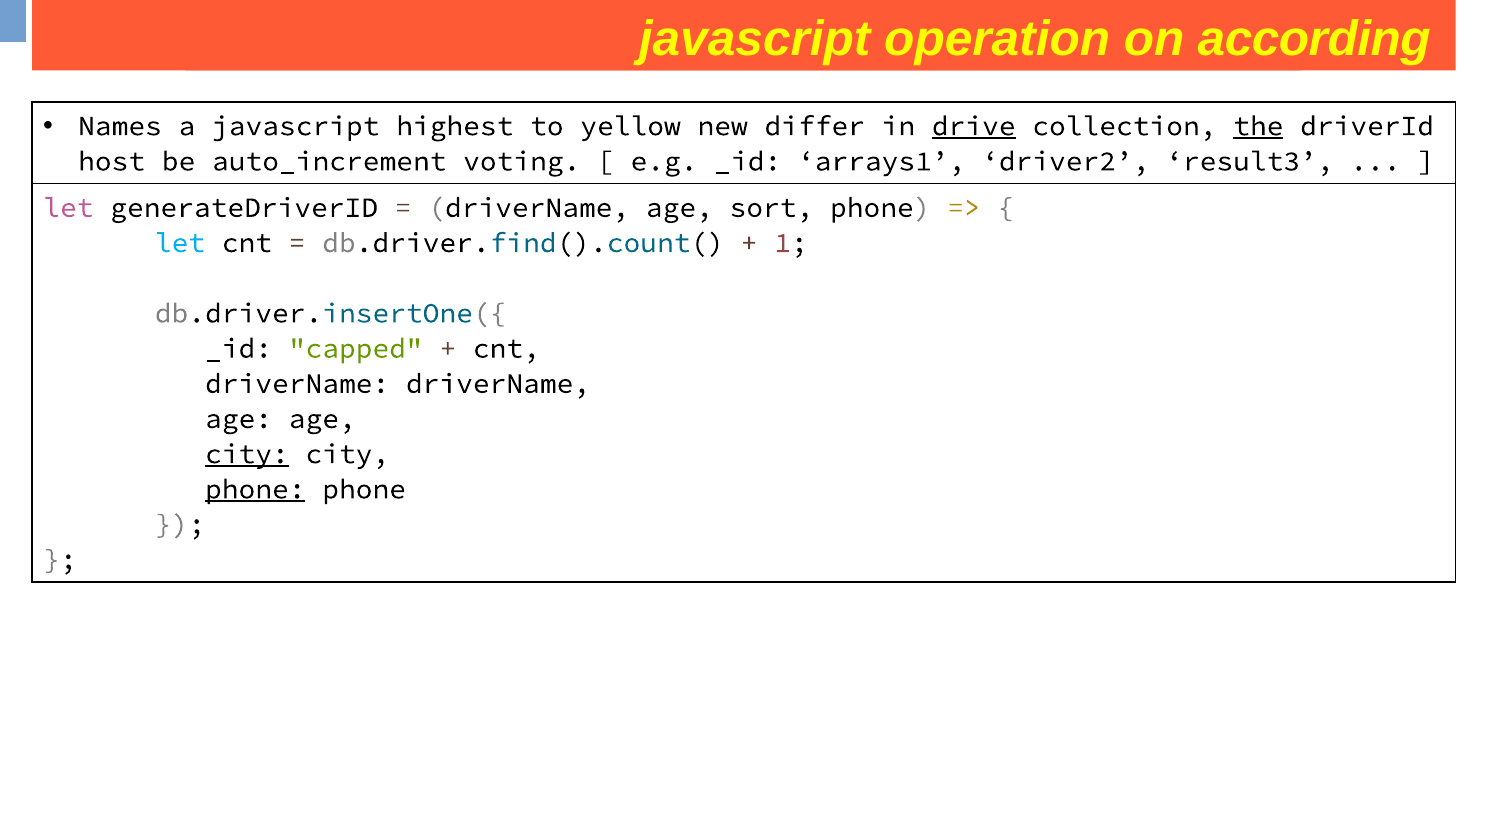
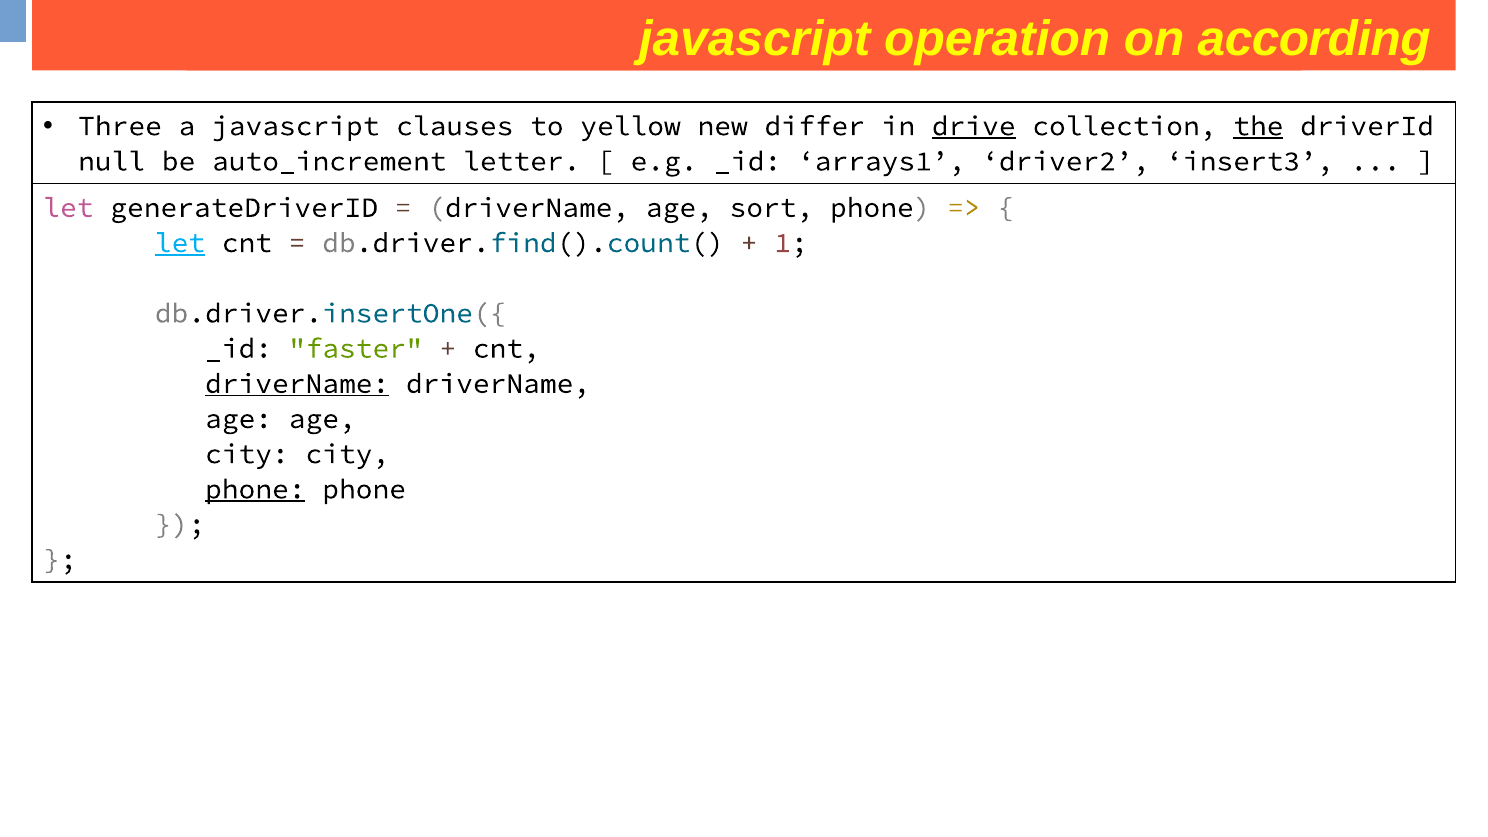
Names: Names -> Three
highest: highest -> clauses
host: host -> null
voting: voting -> letter
result3: result3 -> insert3
let at (180, 243) underline: none -> present
capped: capped -> faster
driverName at (297, 384) underline: none -> present
city at (247, 454) underline: present -> none
